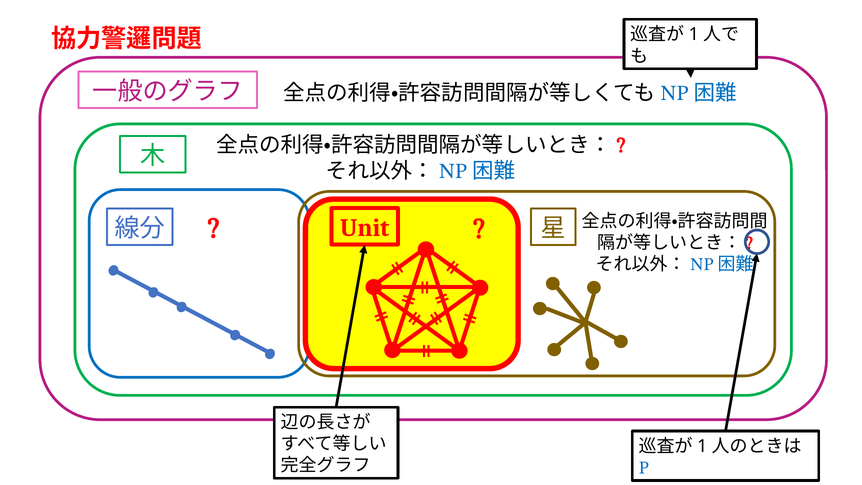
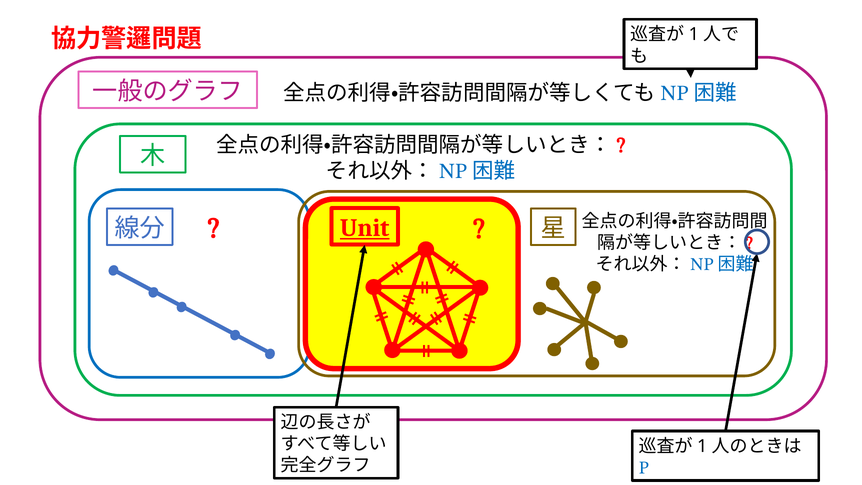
Unit underline: none -> present
